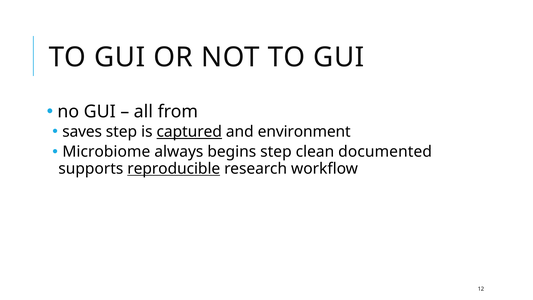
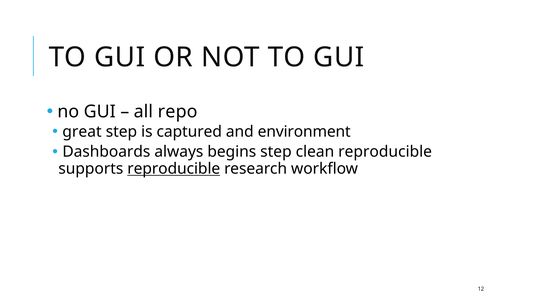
from: from -> repo
saves: saves -> great
captured underline: present -> none
Microbiome: Microbiome -> Dashboards
clean documented: documented -> reproducible
